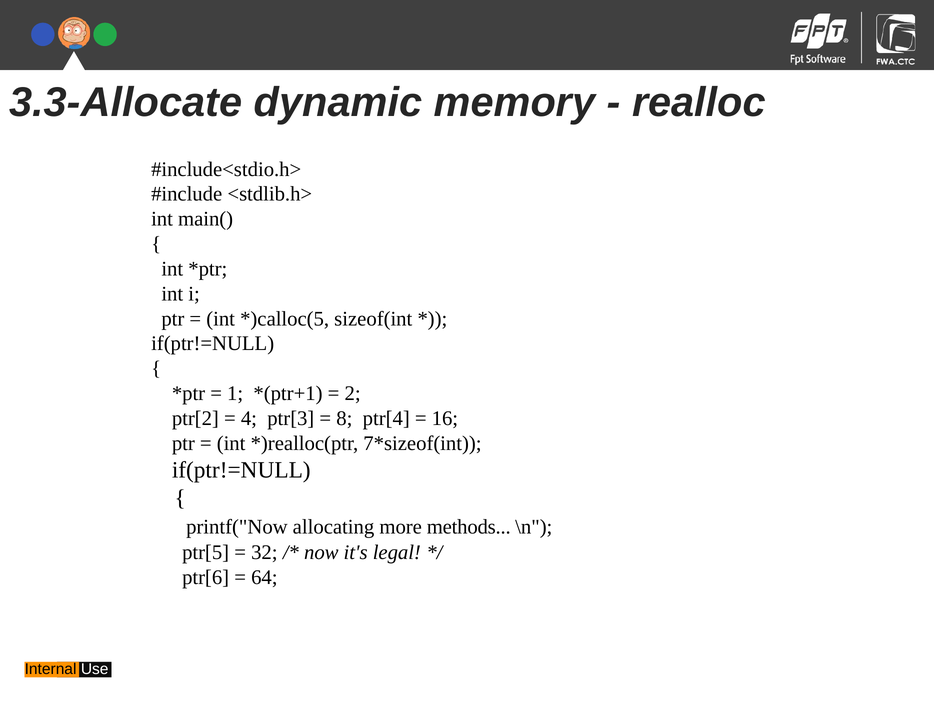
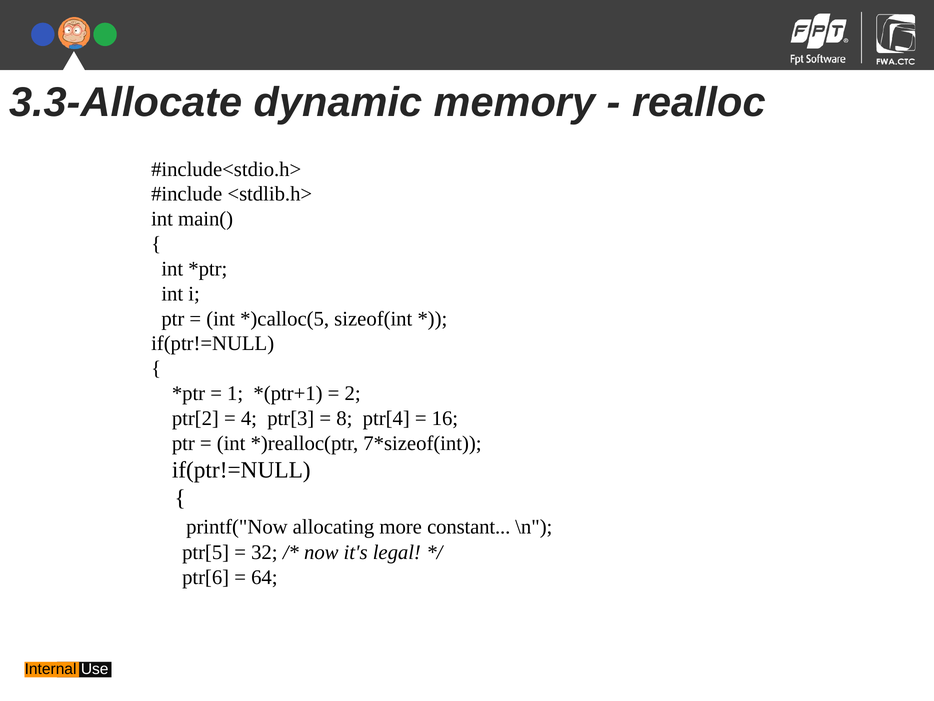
methods: methods -> constant
